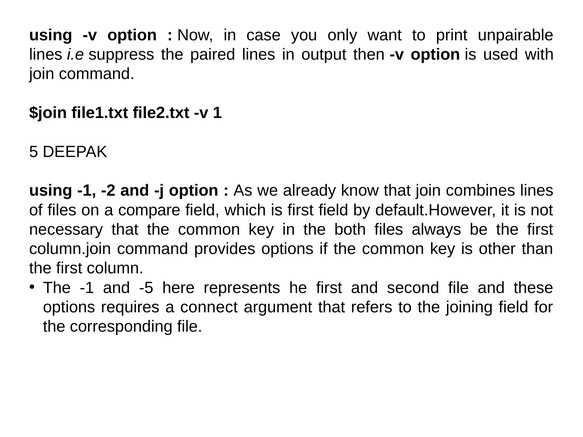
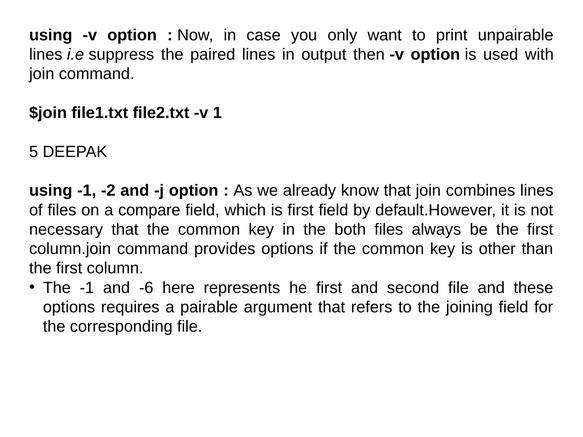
-5: -5 -> -6
connect: connect -> pairable
